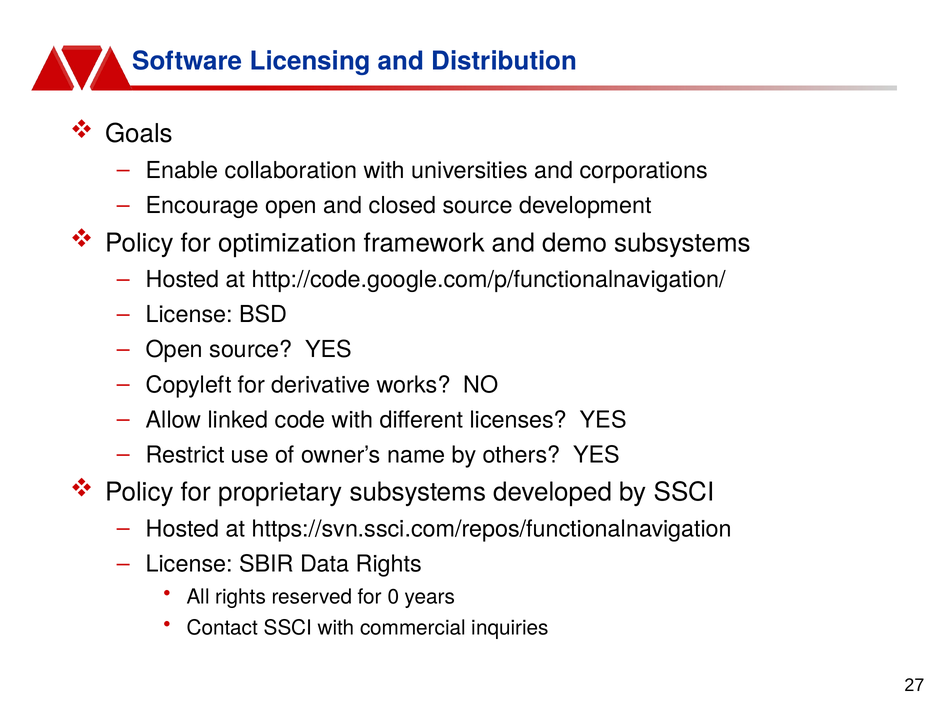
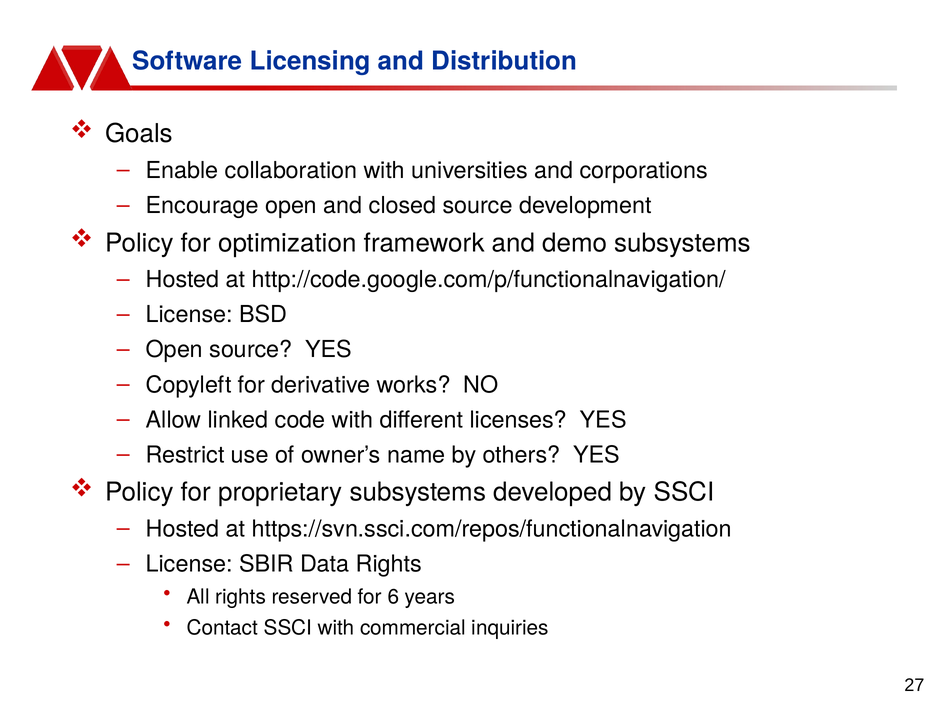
0: 0 -> 6
